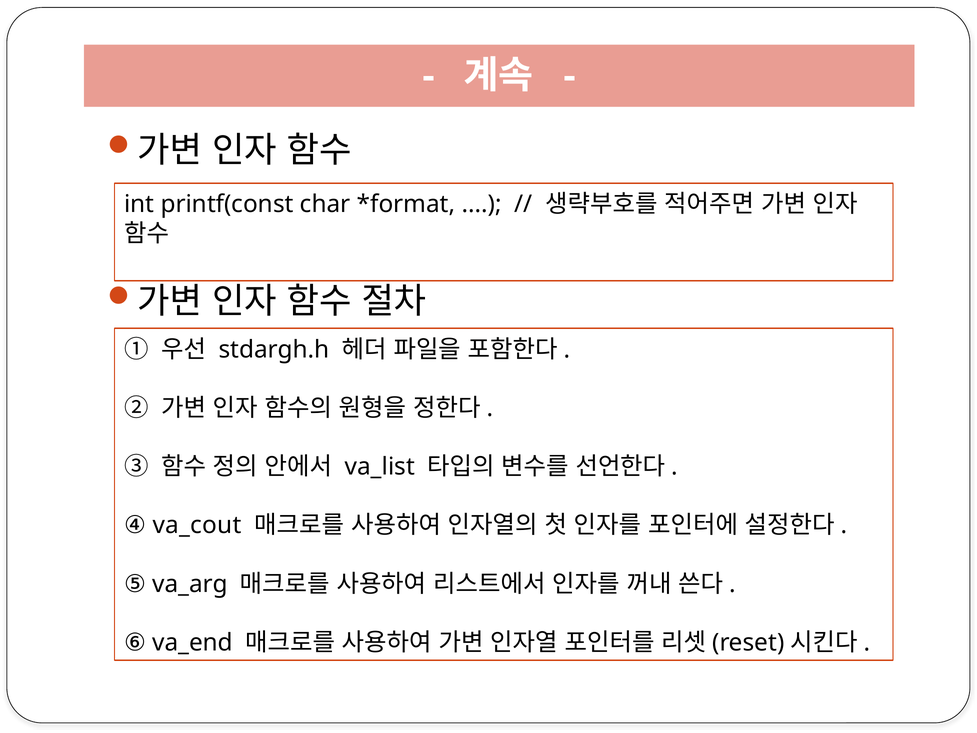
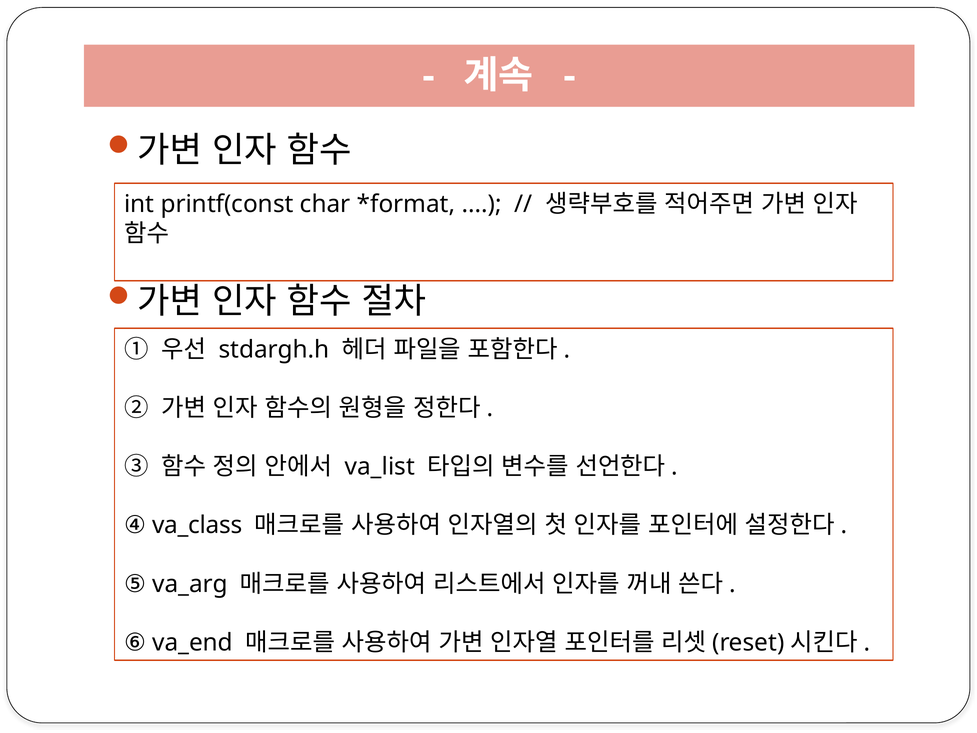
va_cout: va_cout -> va_class
